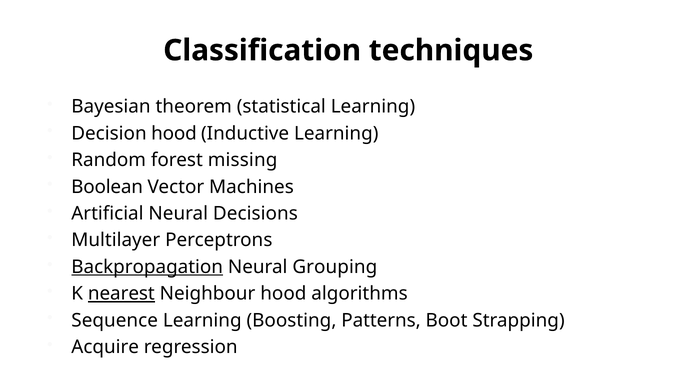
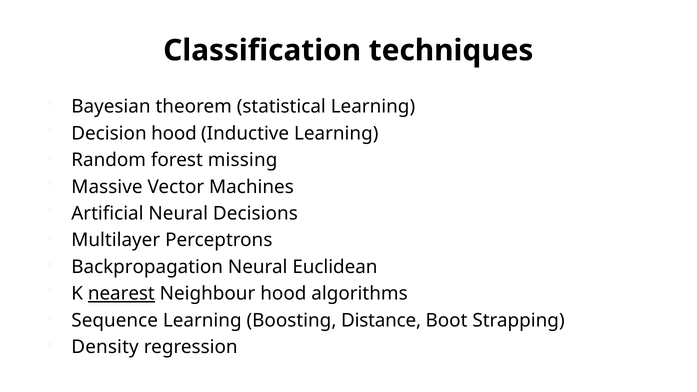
Boolean: Boolean -> Massive
Backpropagation underline: present -> none
Grouping: Grouping -> Euclidean
Patterns: Patterns -> Distance
Acquire: Acquire -> Density
